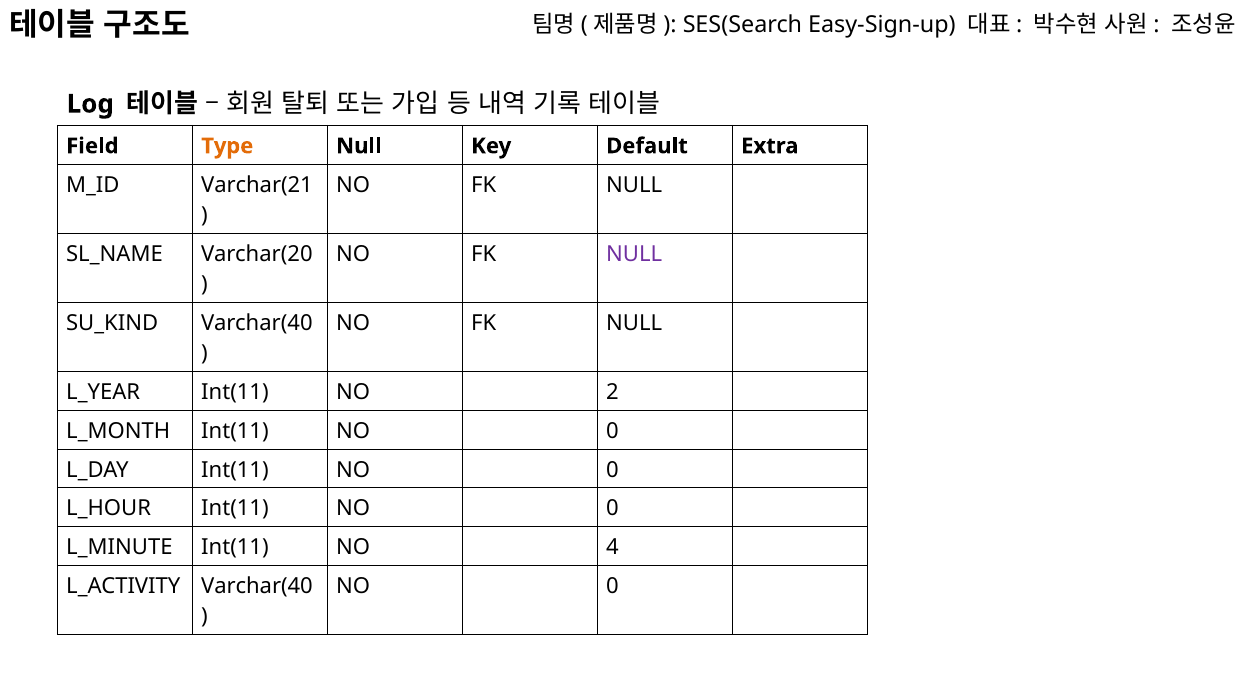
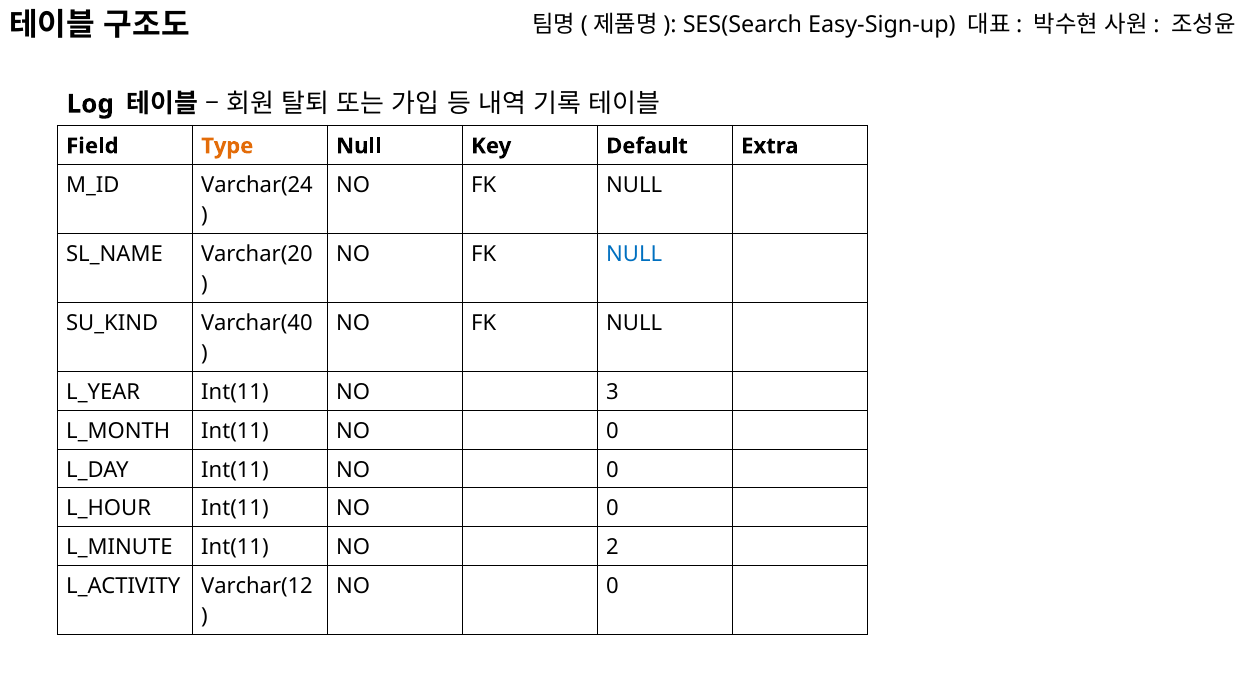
Varchar(21: Varchar(21 -> Varchar(24
NULL at (634, 254) colour: purple -> blue
2: 2 -> 3
4: 4 -> 2
Varchar(40 at (257, 587): Varchar(40 -> Varchar(12
